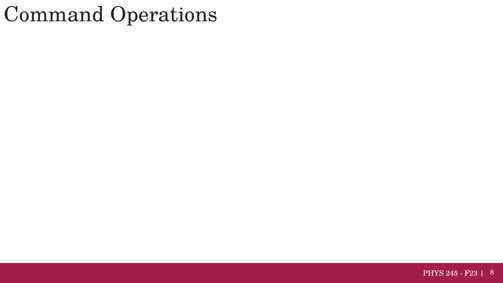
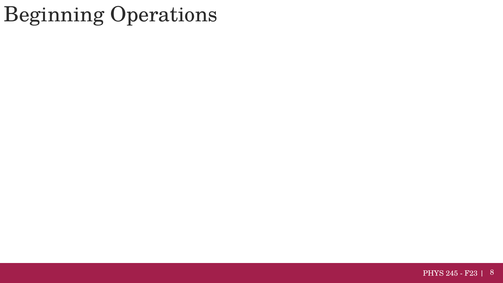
Command: Command -> Beginning
